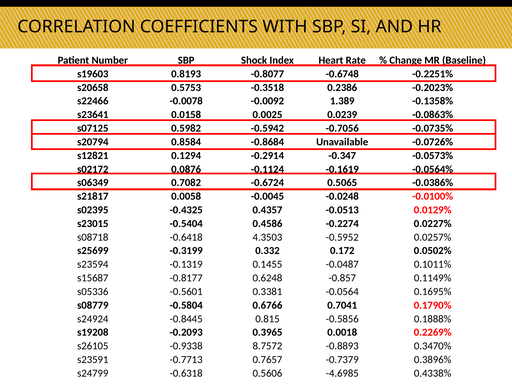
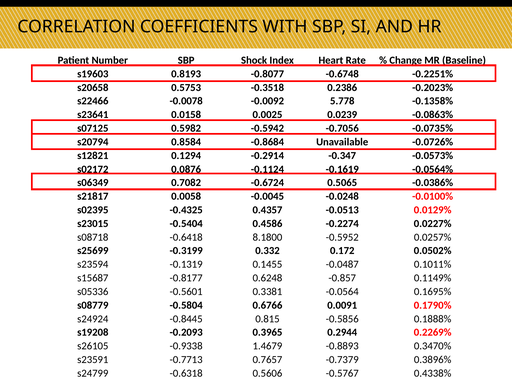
1.389: 1.389 -> 5.778
4.3503: 4.3503 -> 8.1800
0.7041: 0.7041 -> 0.0091
0.0018: 0.0018 -> 0.2944
8.7572: 8.7572 -> 1.4679
-4.6985: -4.6985 -> -0.5767
